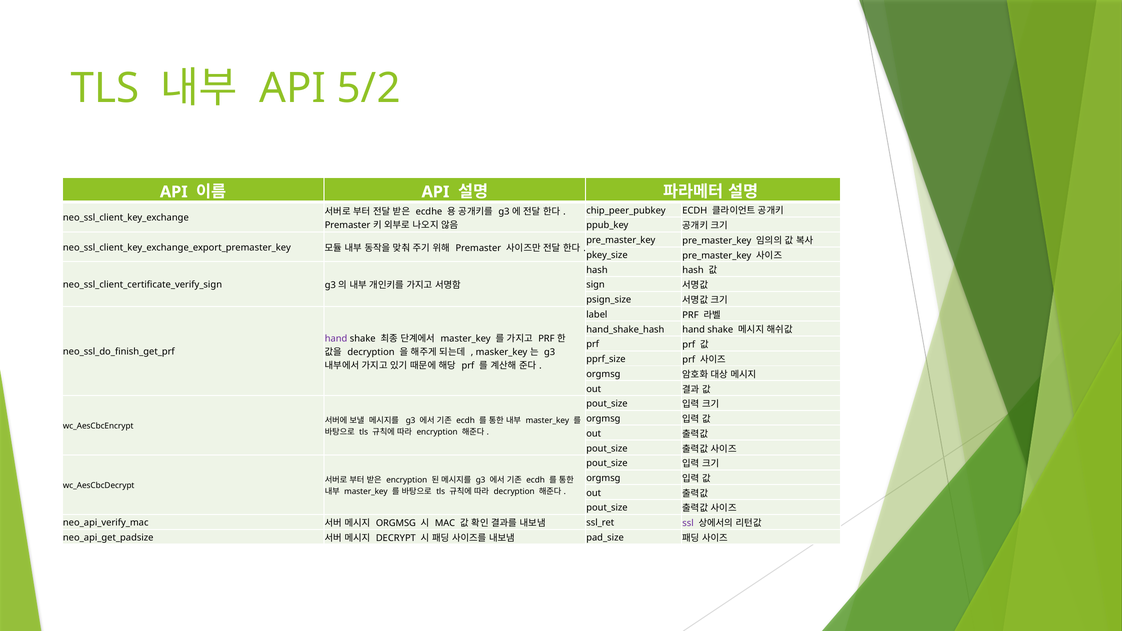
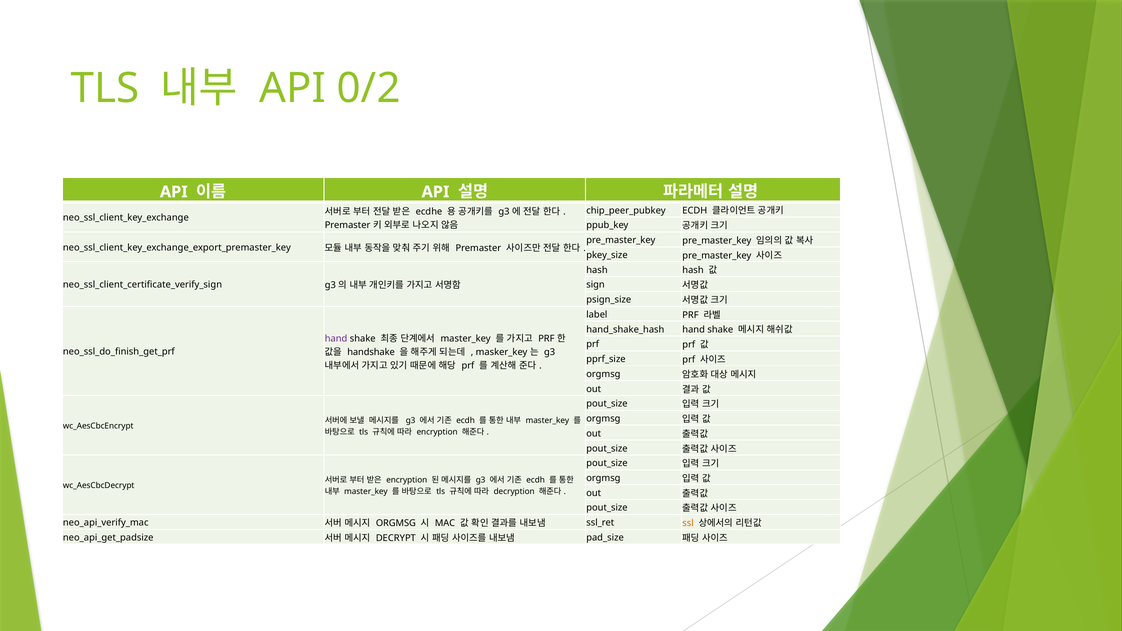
5/2: 5/2 -> 0/2
decryption at (371, 352): decryption -> handshake
ssl colour: purple -> orange
